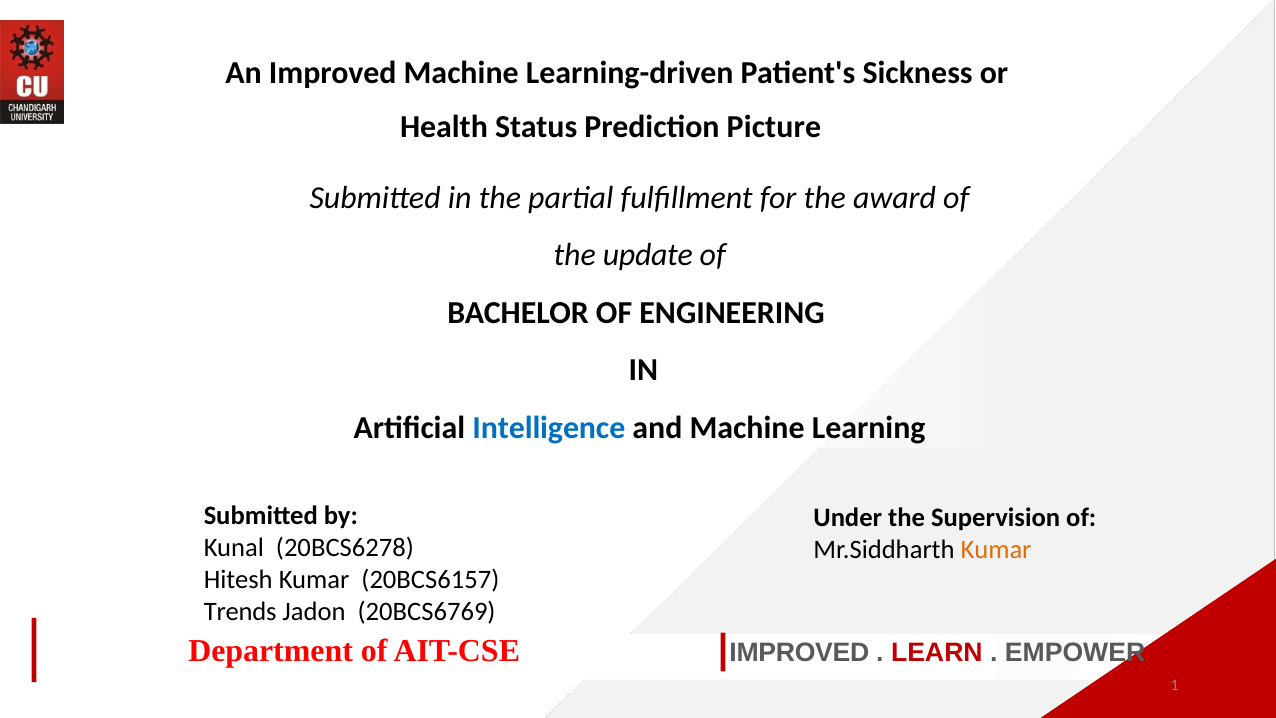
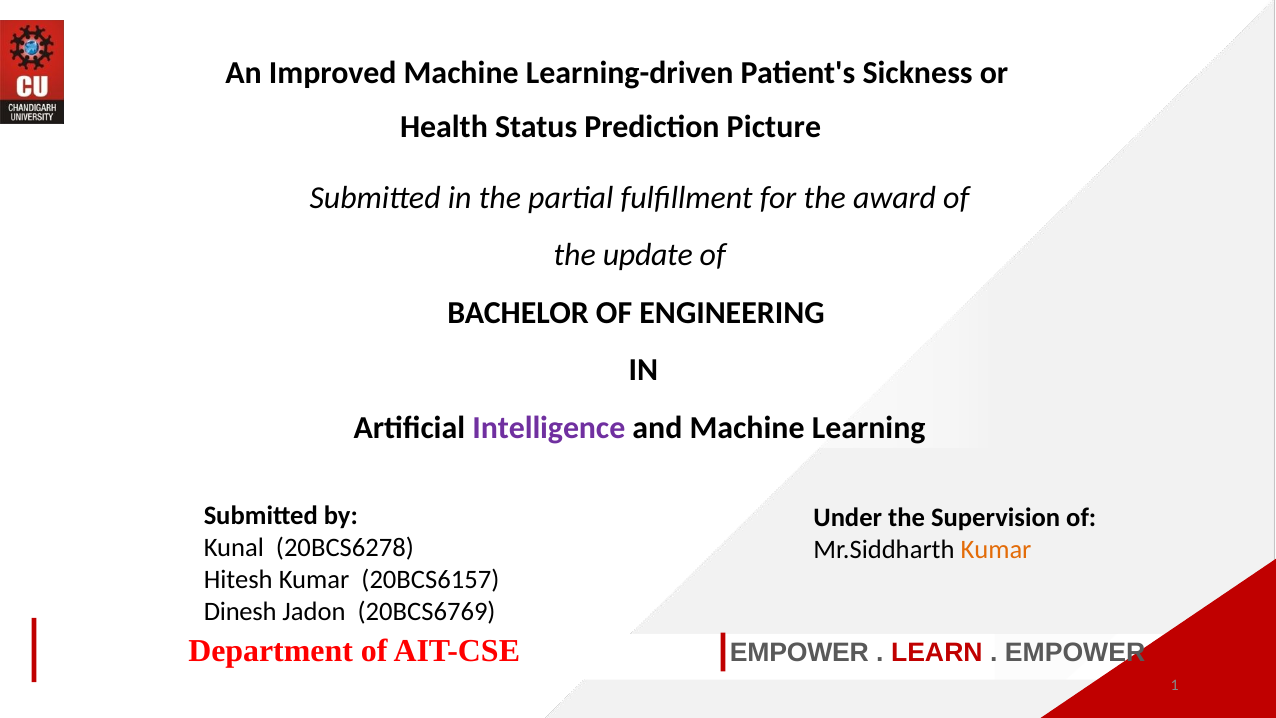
Intelligence colour: blue -> purple
Trends: Trends -> Dinesh
IMPROVED at (799, 653): IMPROVED -> EMPOWER
